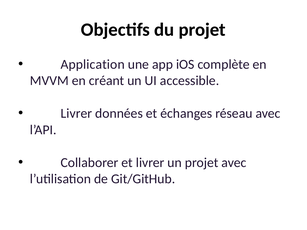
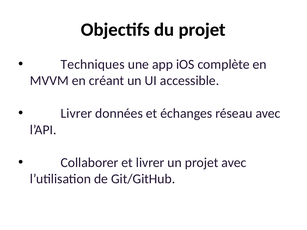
Application: Application -> Techniques
